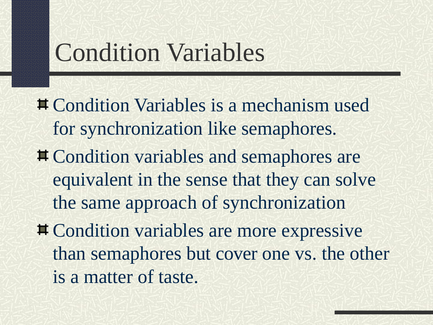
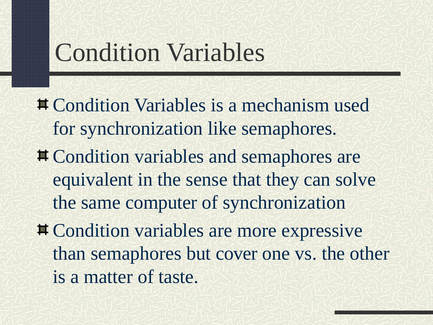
approach: approach -> computer
